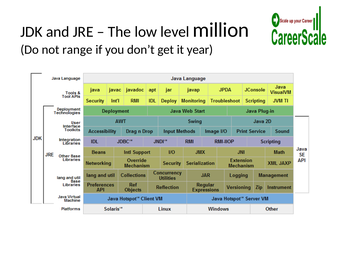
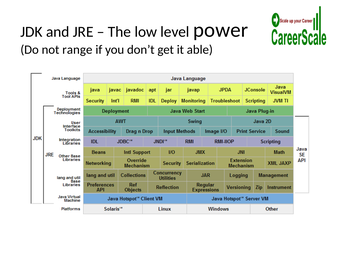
million: million -> power
year: year -> able
